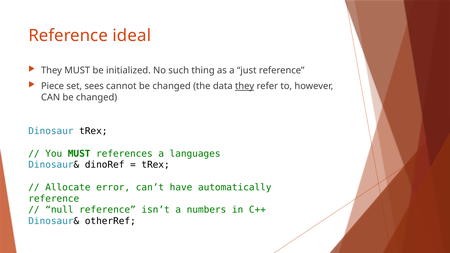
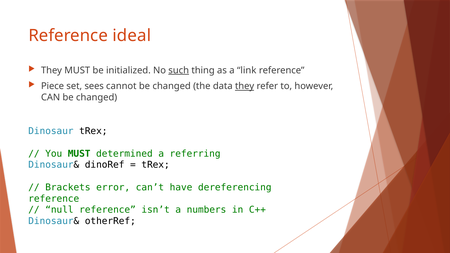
such underline: none -> present
just: just -> link
references: references -> determined
languages: languages -> referring
Allocate: Allocate -> Brackets
automatically: automatically -> dereferencing
